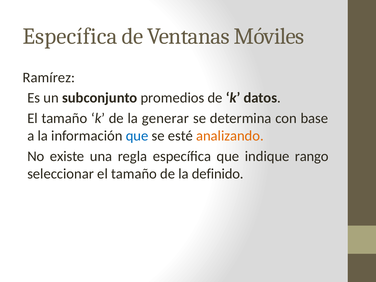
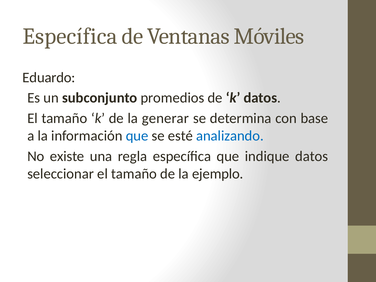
Ramírez: Ramírez -> Eduardo
analizando colour: orange -> blue
indique rango: rango -> datos
definido: definido -> ejemplo
